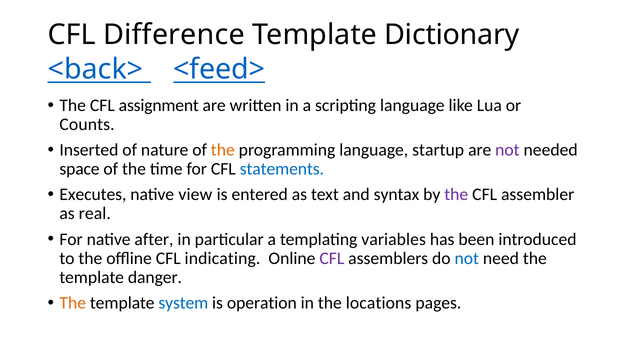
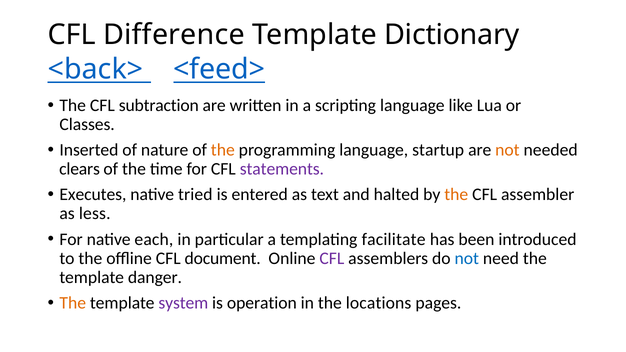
assignment: assignment -> subtraction
Counts: Counts -> Classes
not at (507, 150) colour: purple -> orange
space: space -> clears
statements colour: blue -> purple
view: view -> tried
syntax: syntax -> halted
the at (456, 195) colour: purple -> orange
real: real -> less
after: after -> each
variables: variables -> facilitate
indicating: indicating -> document
system colour: blue -> purple
